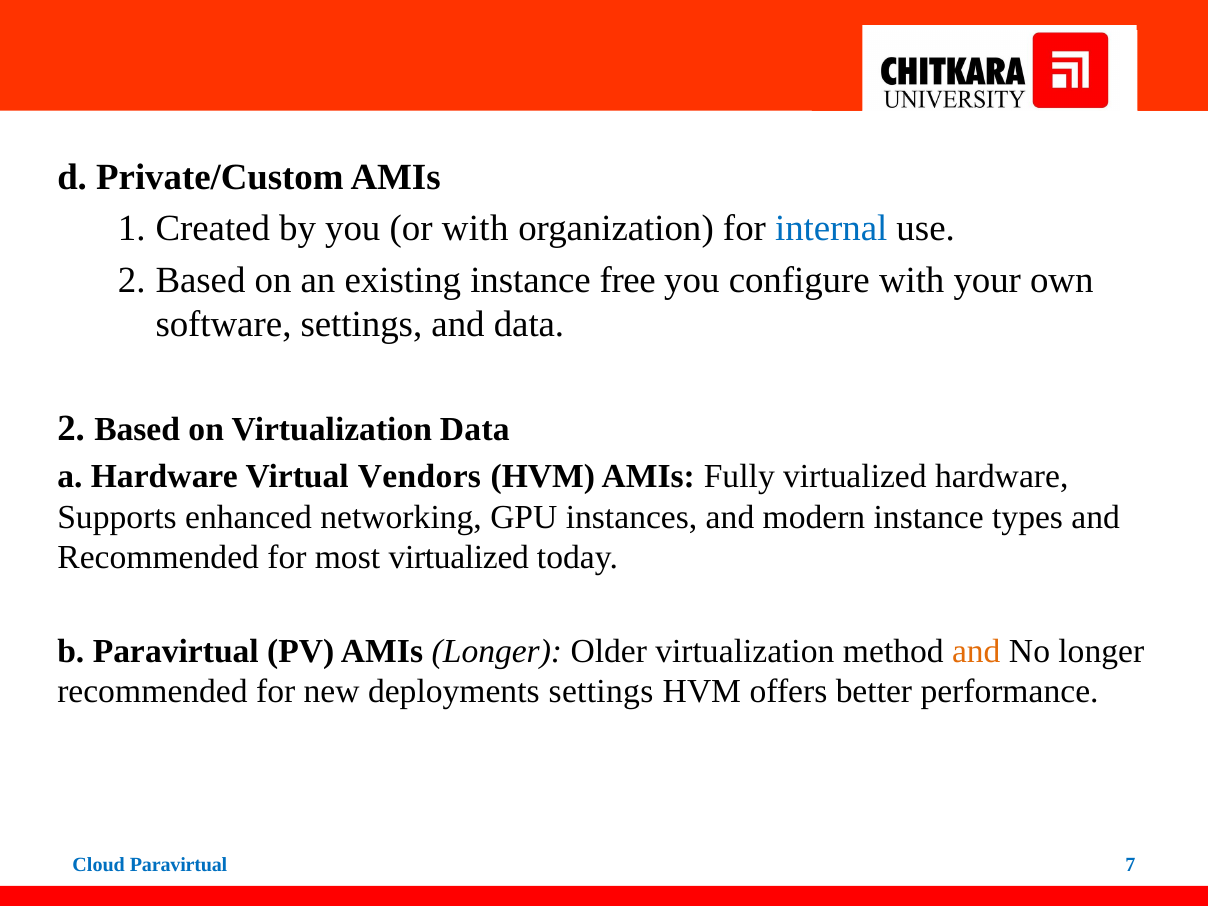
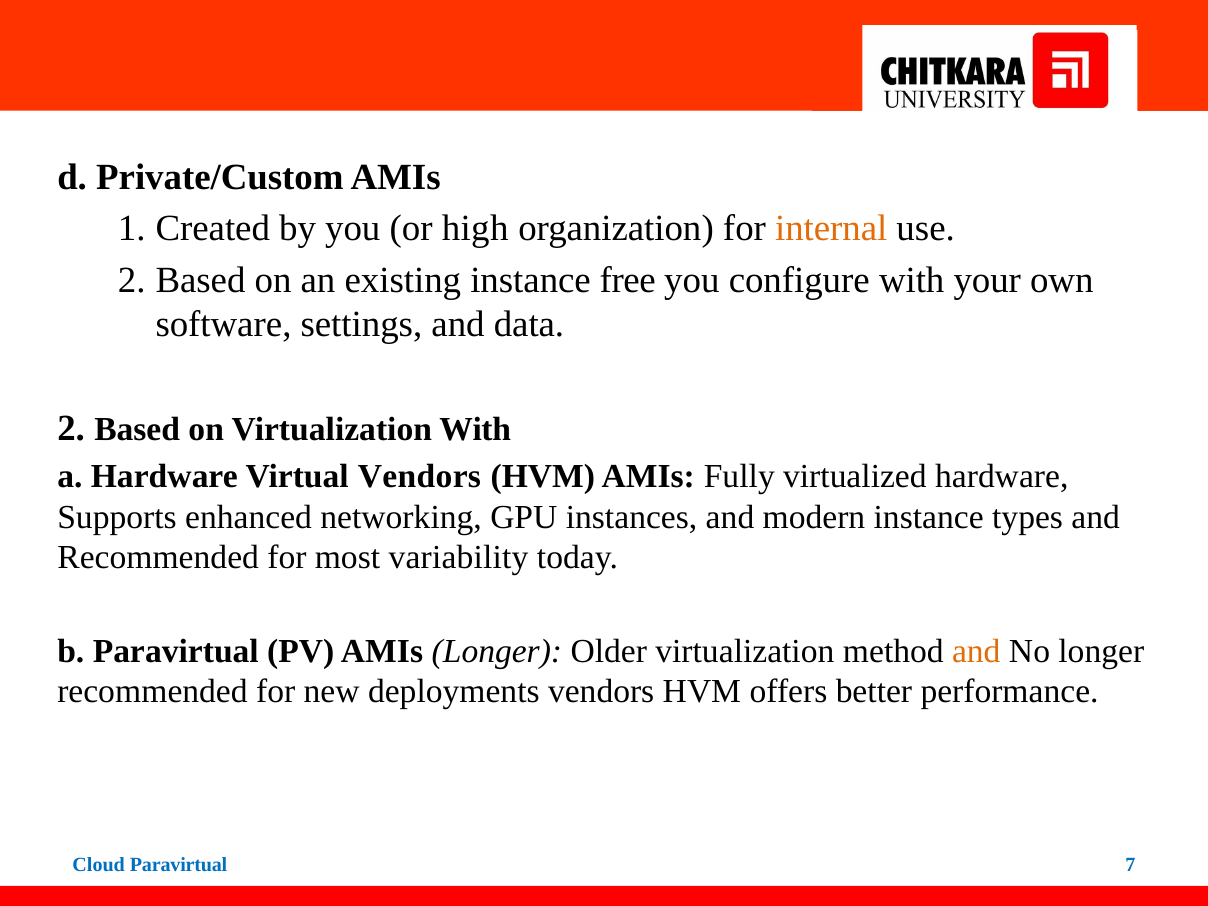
or with: with -> high
internal colour: blue -> orange
Virtualization Data: Data -> With
most virtualized: virtualized -> variability
deployments settings: settings -> vendors
